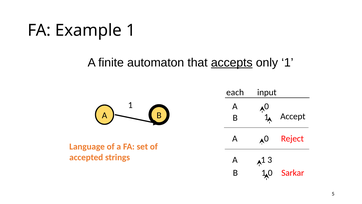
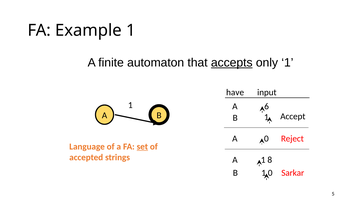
each: each -> have
0 at (267, 106): 0 -> 6
set underline: none -> present
3: 3 -> 8
